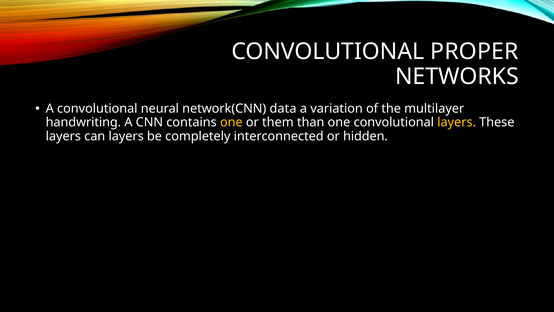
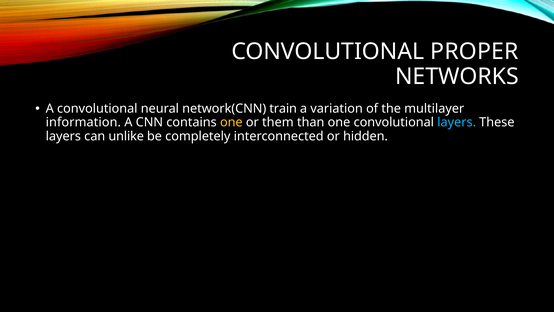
data: data -> train
handwriting: handwriting -> information
layers at (457, 122) colour: yellow -> light blue
can layers: layers -> unlike
